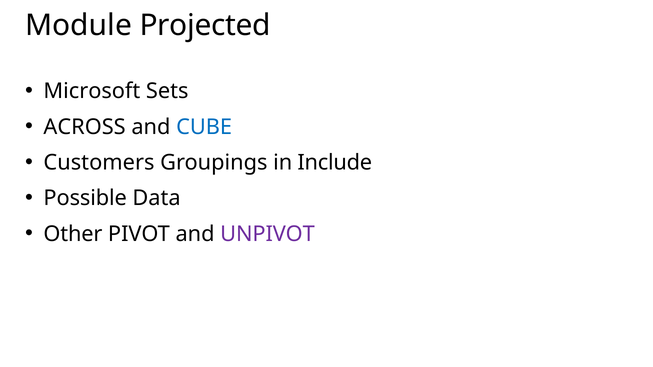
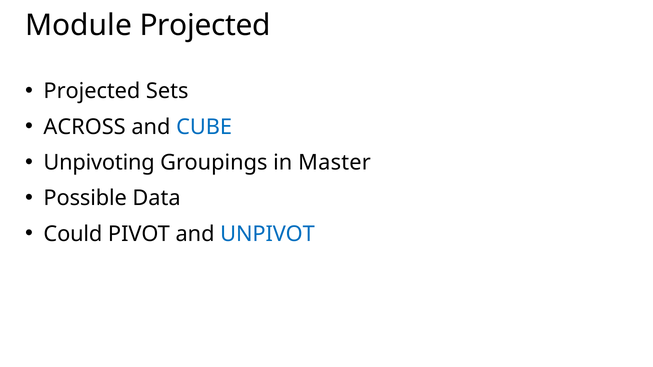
Microsoft at (92, 91): Microsoft -> Projected
Customers: Customers -> Unpivoting
Include: Include -> Master
Other: Other -> Could
UNPIVOT colour: purple -> blue
